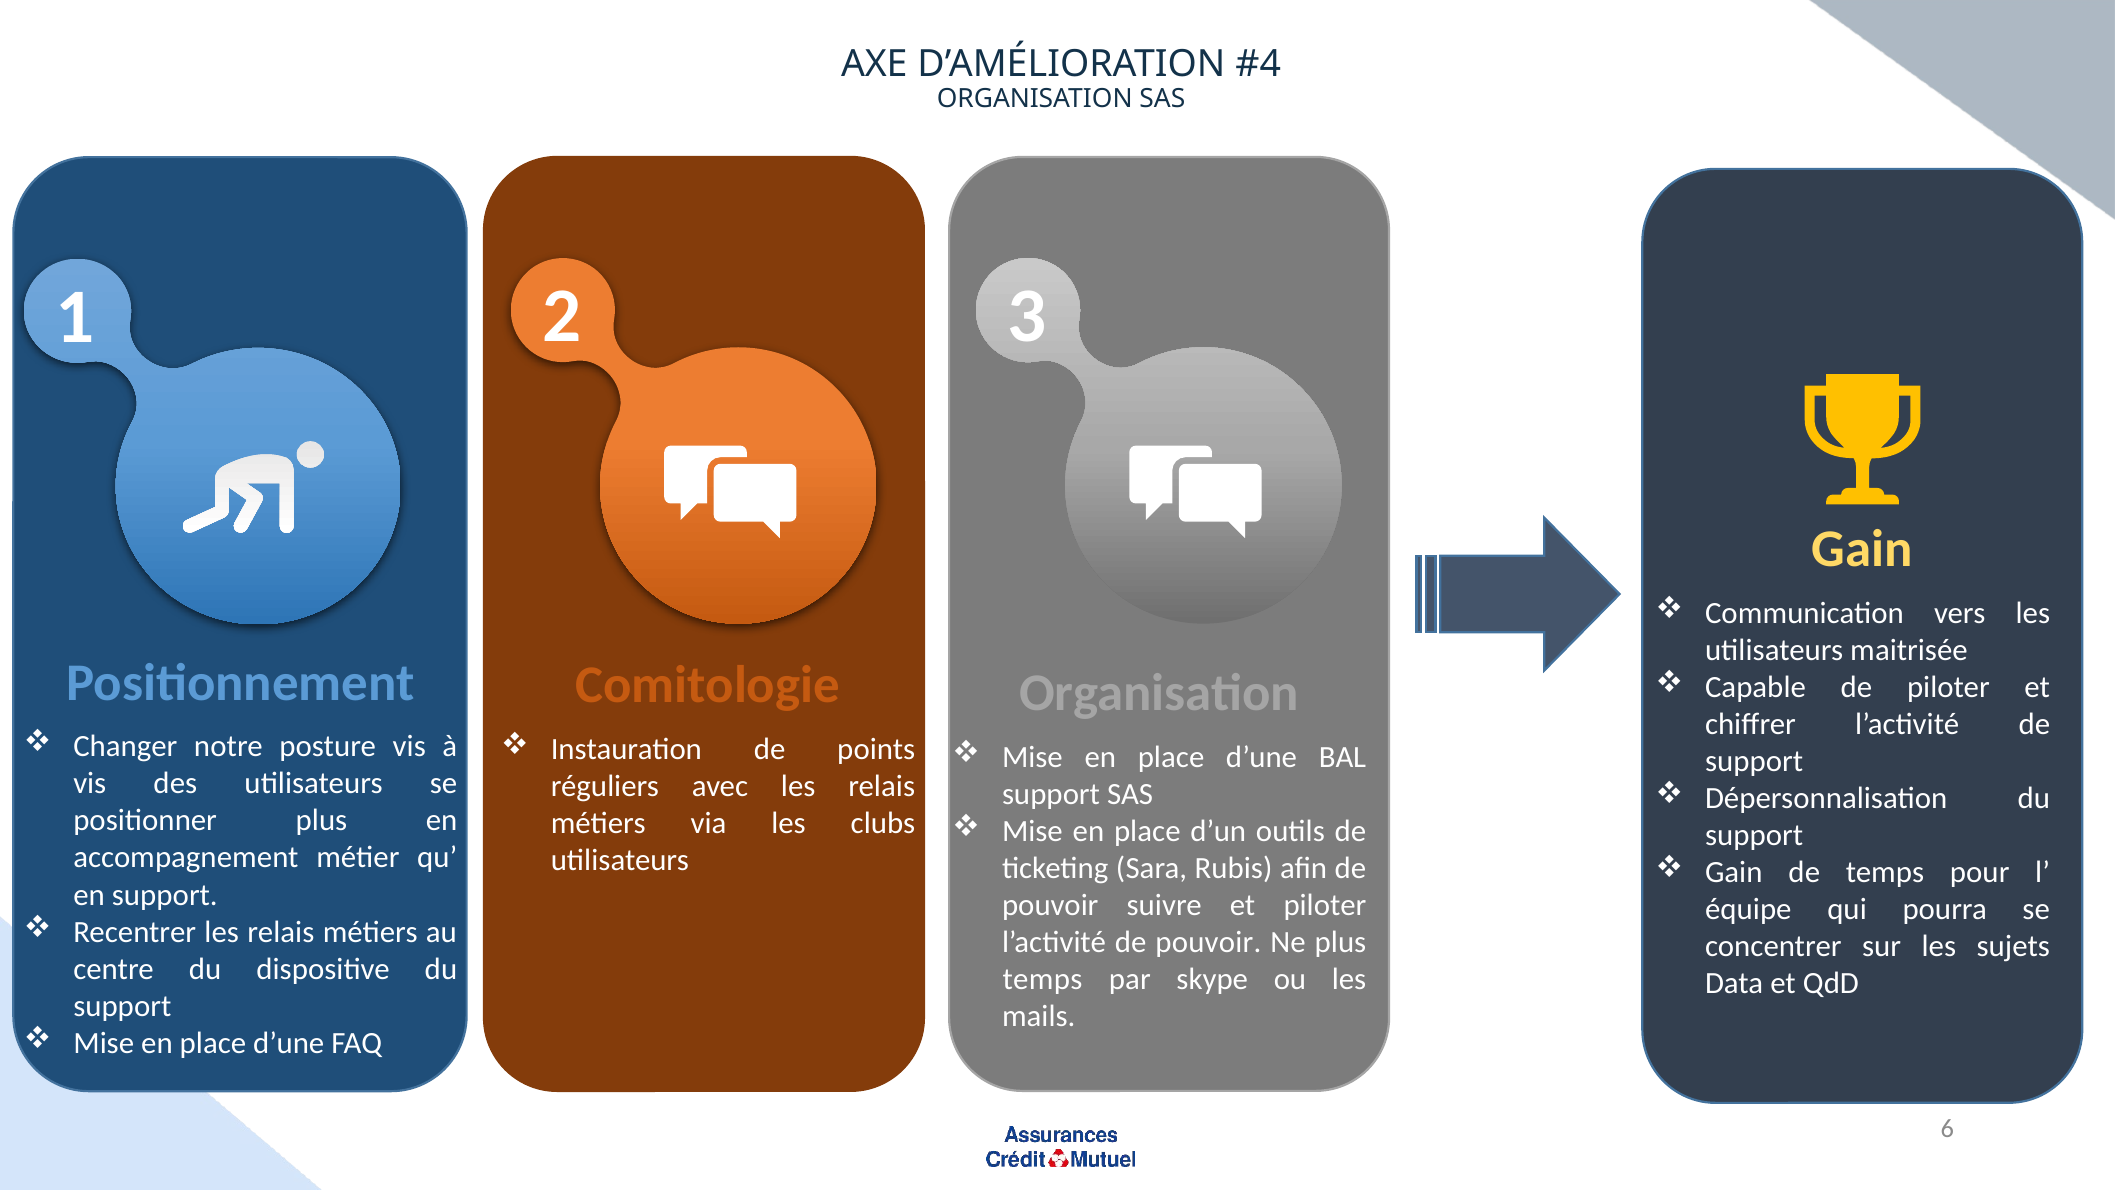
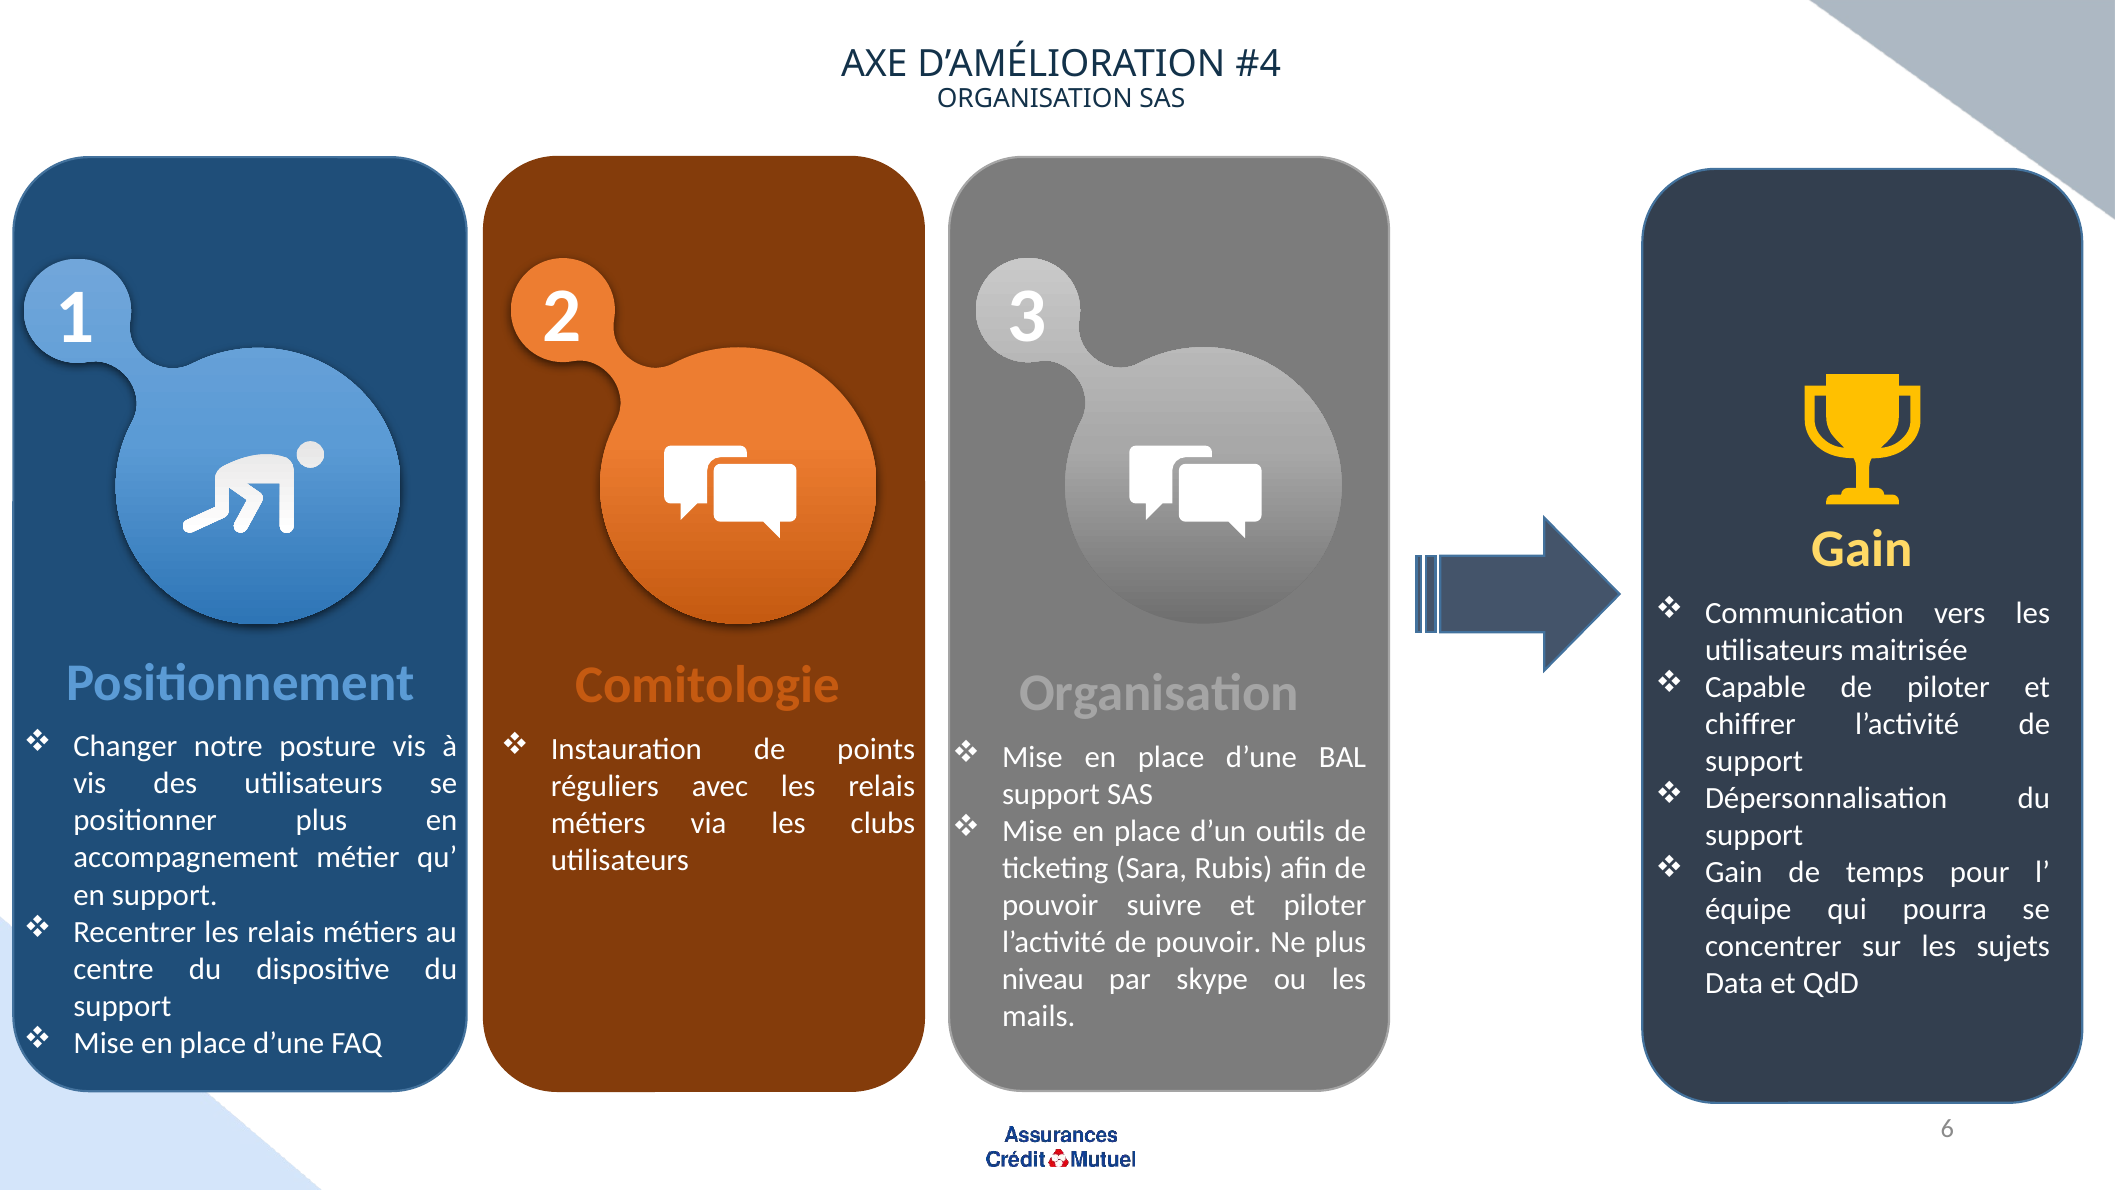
temps at (1042, 979): temps -> niveau
